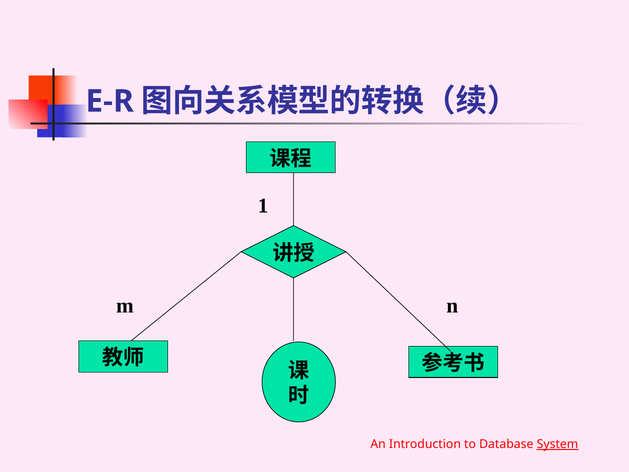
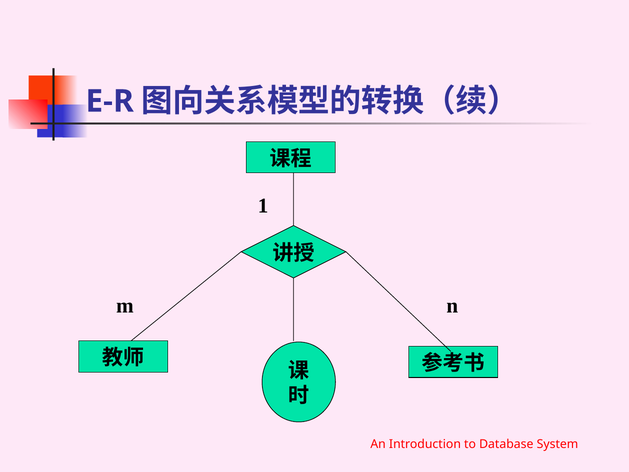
System underline: present -> none
